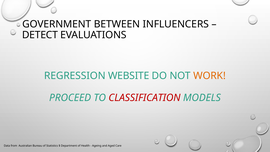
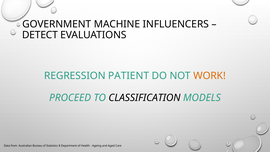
BETWEEN: BETWEEN -> MACHINE
WEBSITE: WEBSITE -> PATIENT
CLASSIFICATION colour: red -> black
